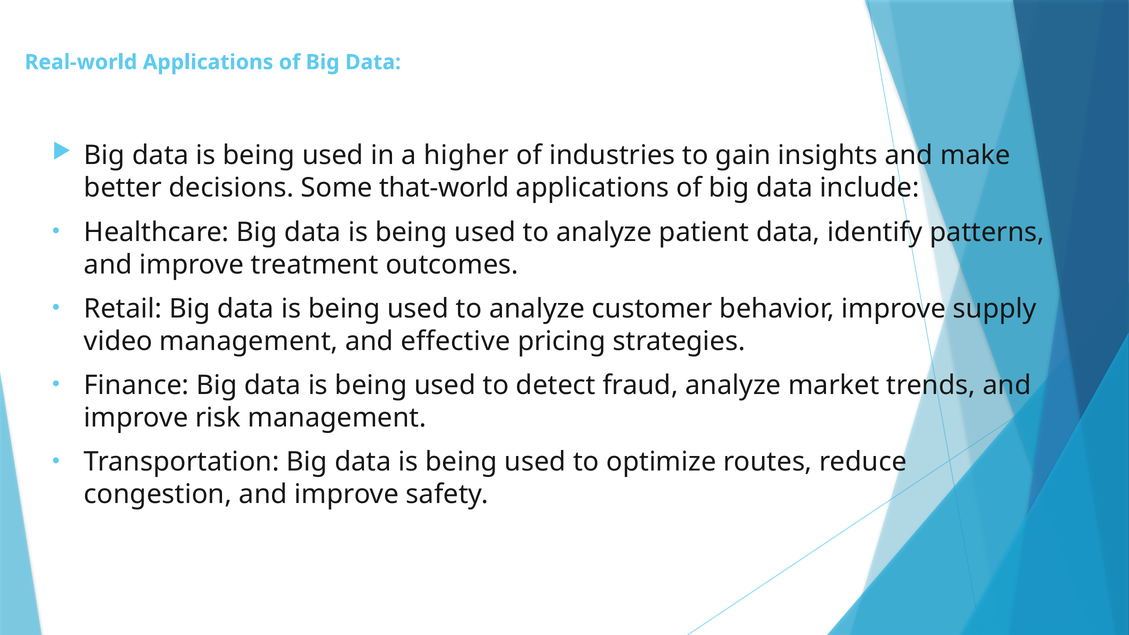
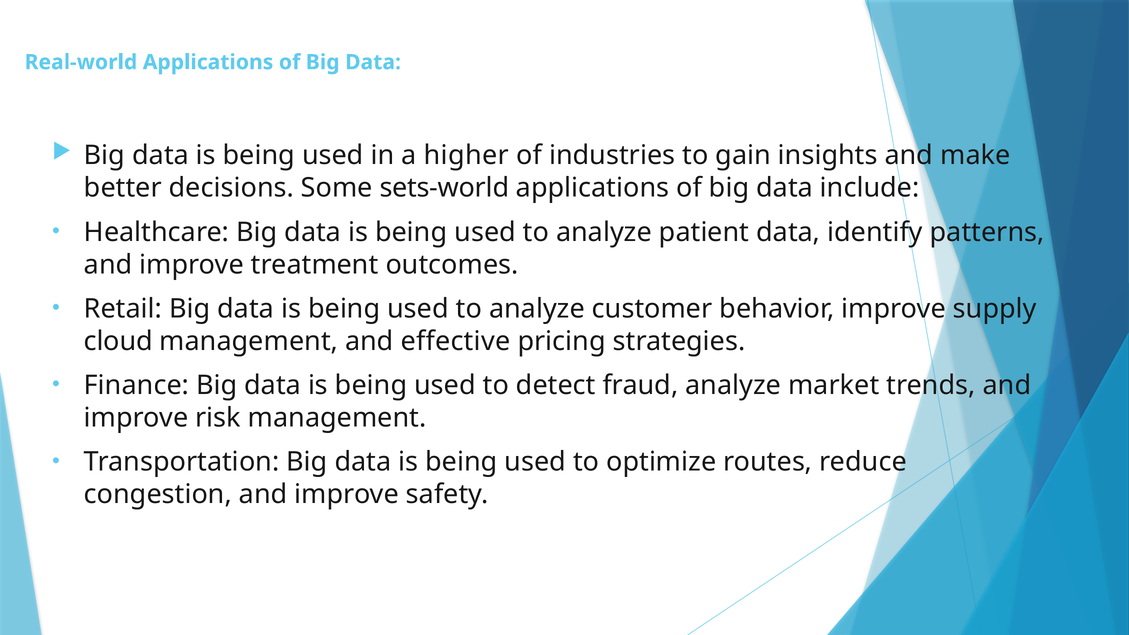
that-world: that-world -> sets-world
video: video -> cloud
